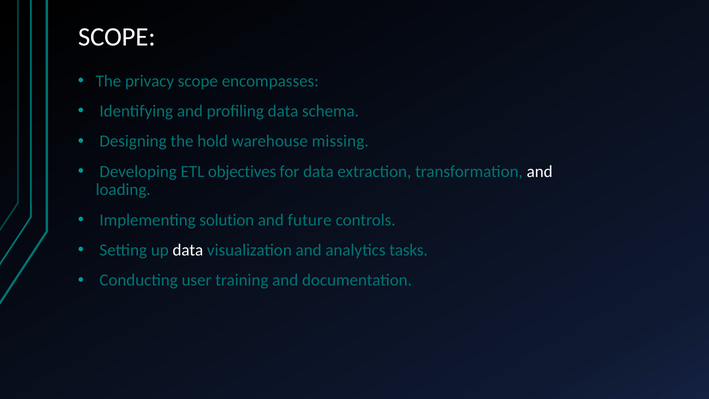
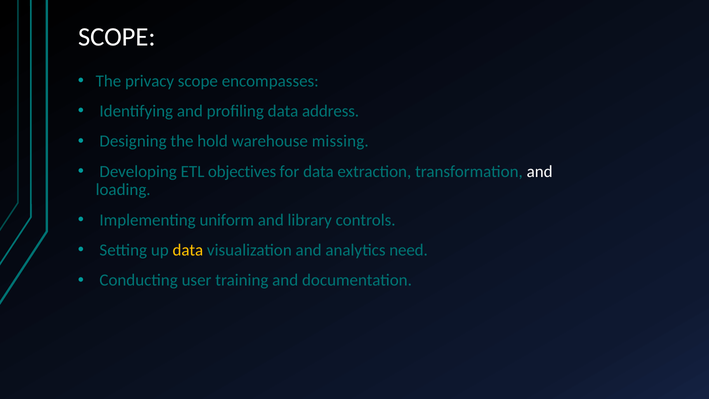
schema: schema -> address
solution: solution -> uniform
future: future -> library
data at (188, 250) colour: white -> yellow
tasks: tasks -> need
